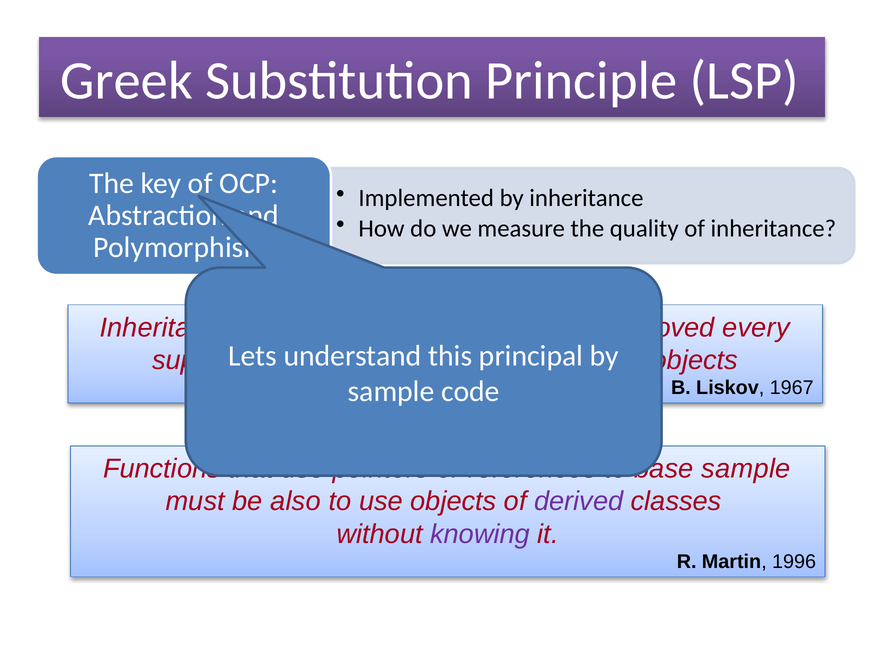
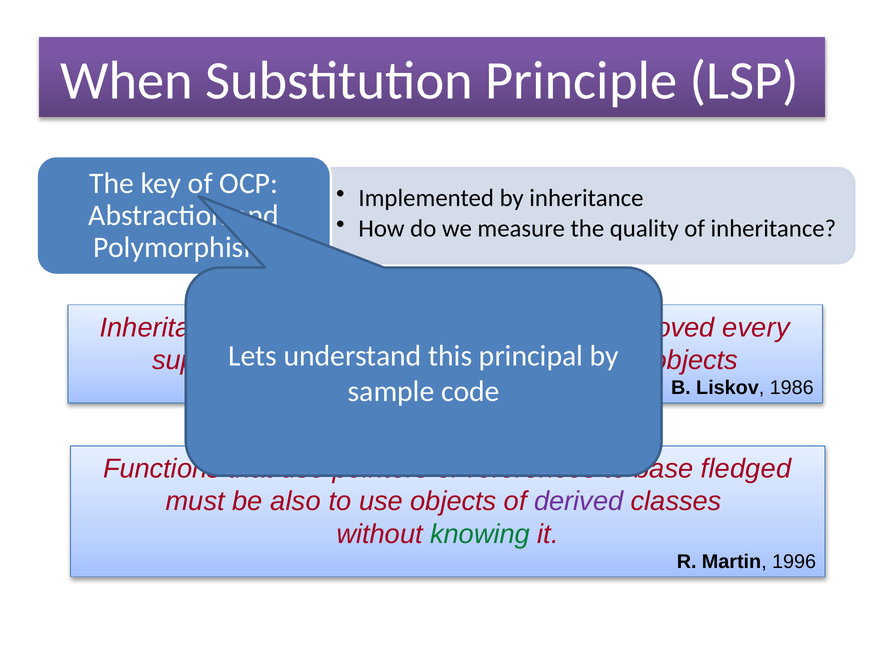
Greek: Greek -> When
1967: 1967 -> 1986
sample at (746, 469): sample -> fledged
knowing colour: purple -> green
